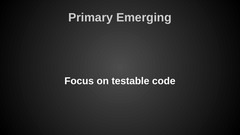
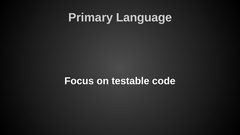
Emerging: Emerging -> Language
